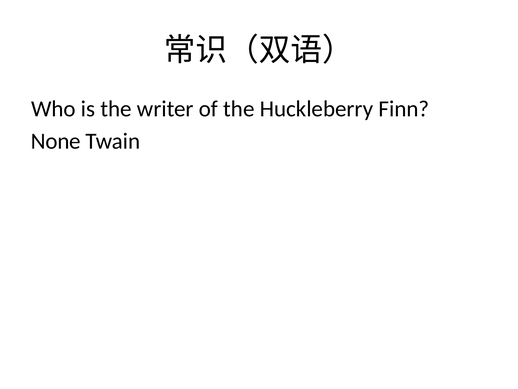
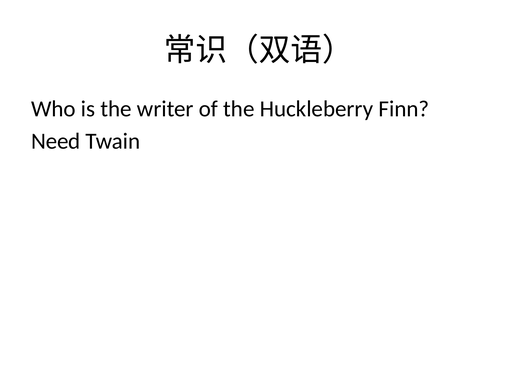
None: None -> Need
